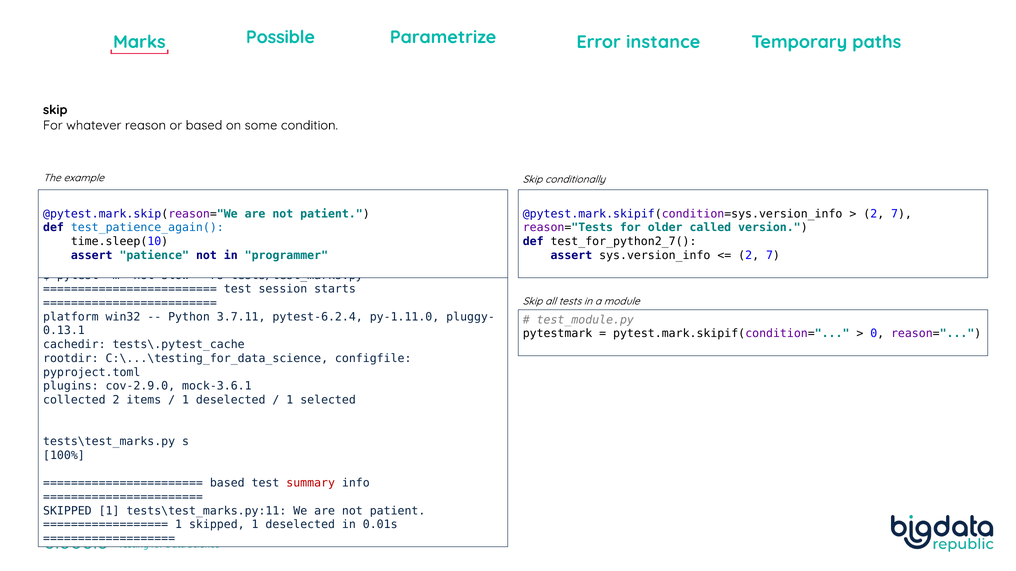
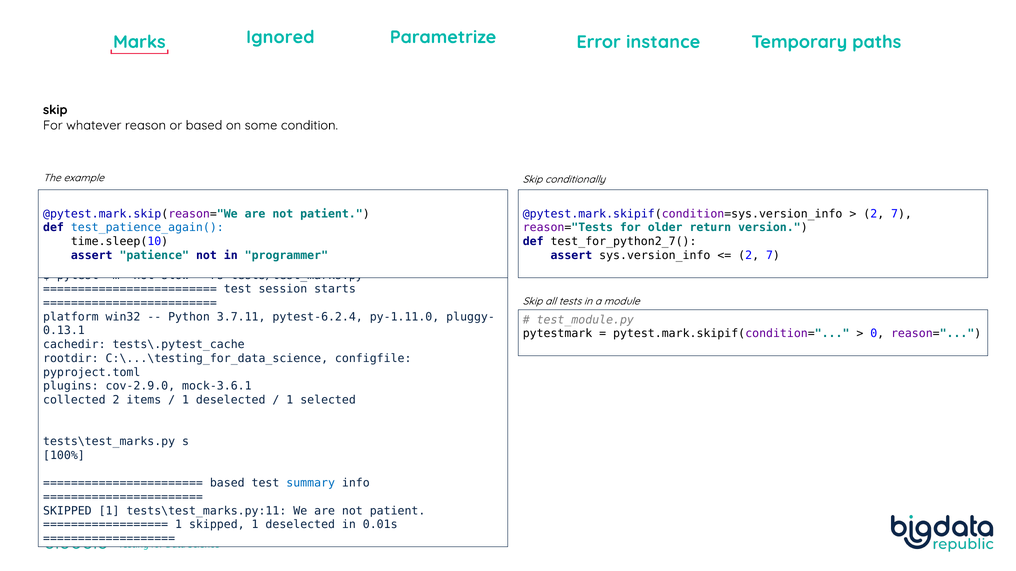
Possible: Possible -> Ignored
called: called -> return
summary colour: red -> blue
